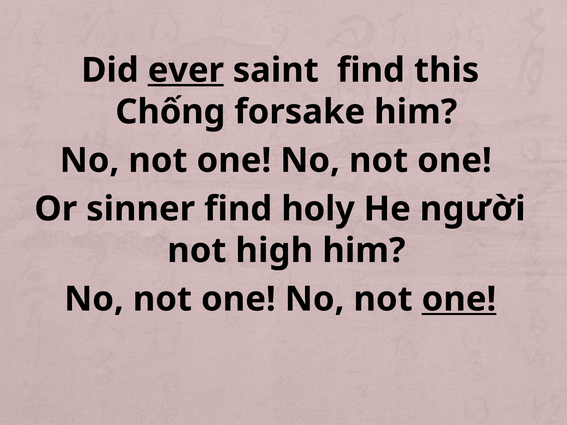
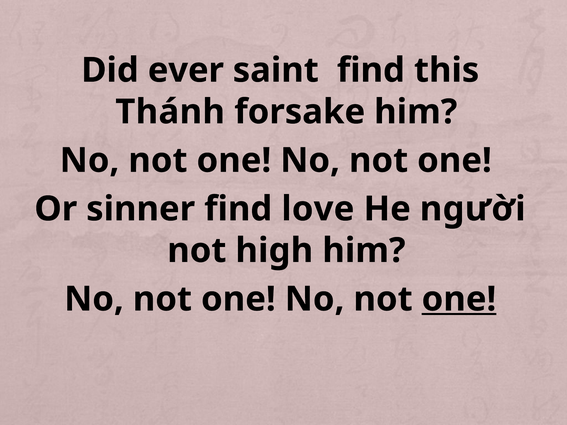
ever underline: present -> none
Chống: Chống -> Thánh
holy: holy -> love
